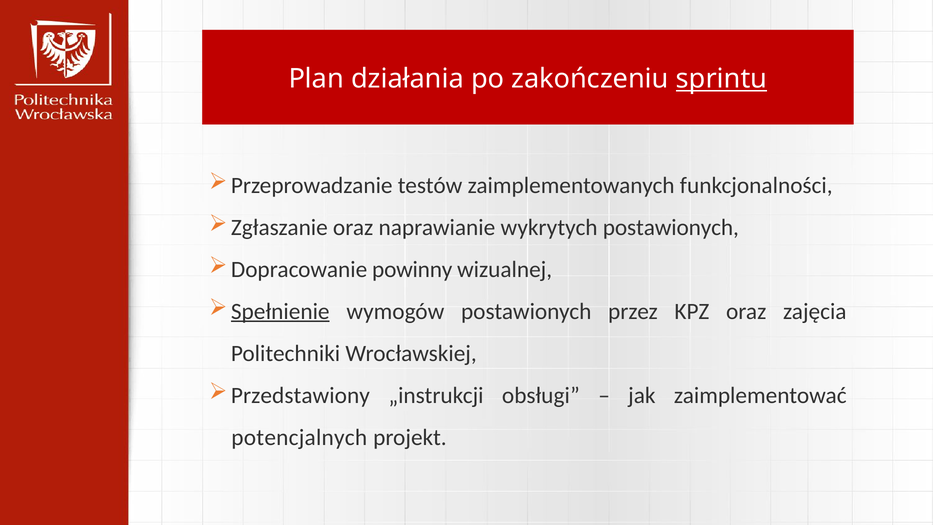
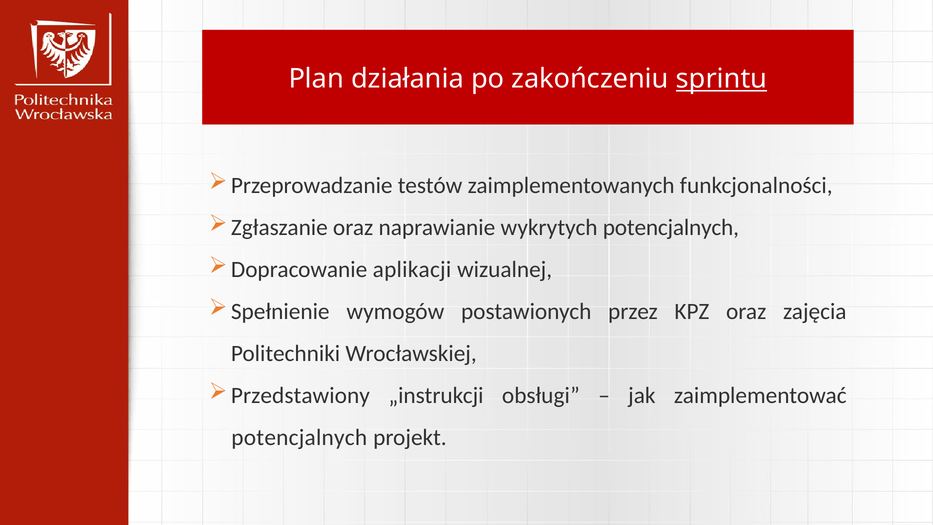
wykrytych postawionych: postawionych -> potencjalnych
powinny: powinny -> aplikacji
Spełnienie underline: present -> none
